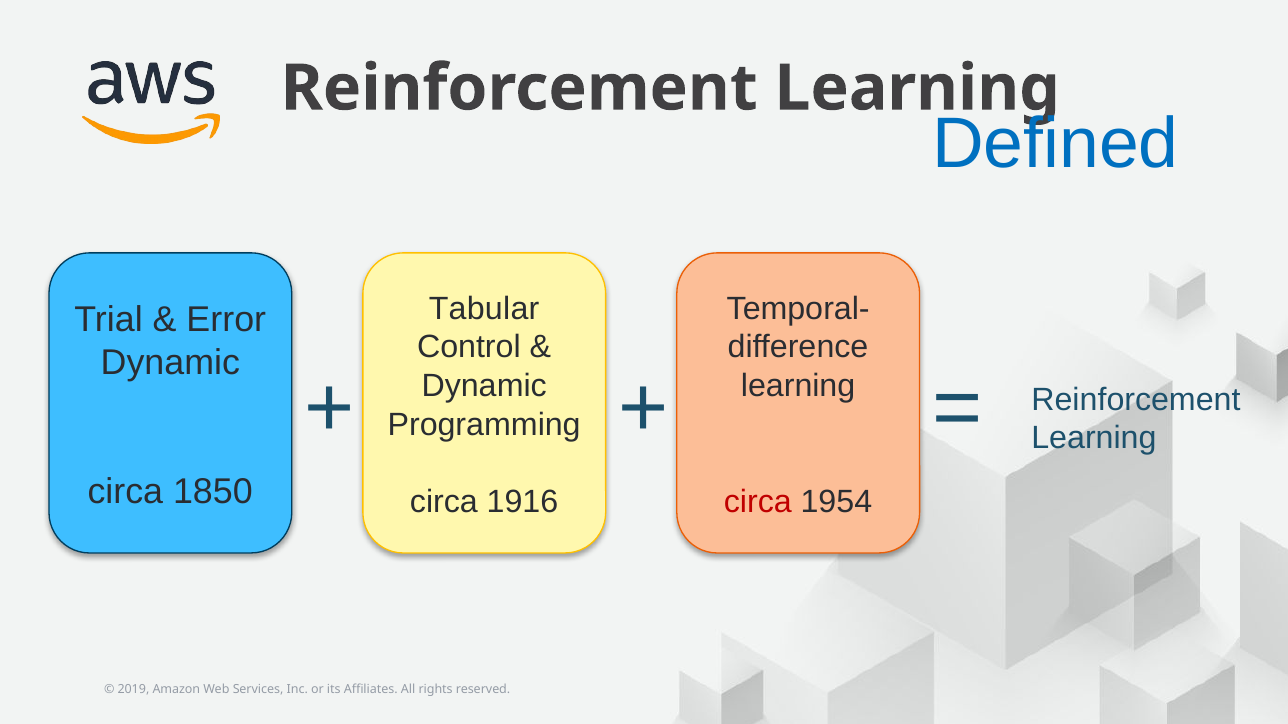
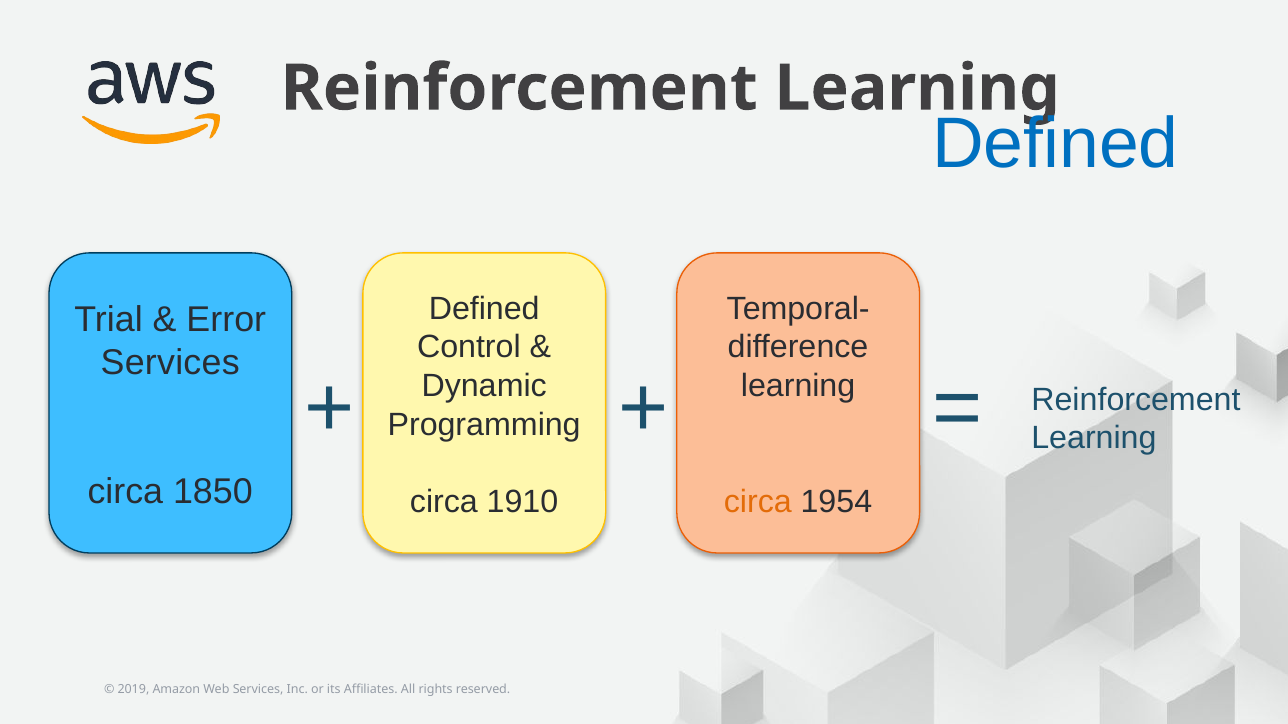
Tabular at (484, 309): Tabular -> Defined
Dynamic at (170, 363): Dynamic -> Services
1916: 1916 -> 1910
circa at (758, 502) colour: red -> orange
